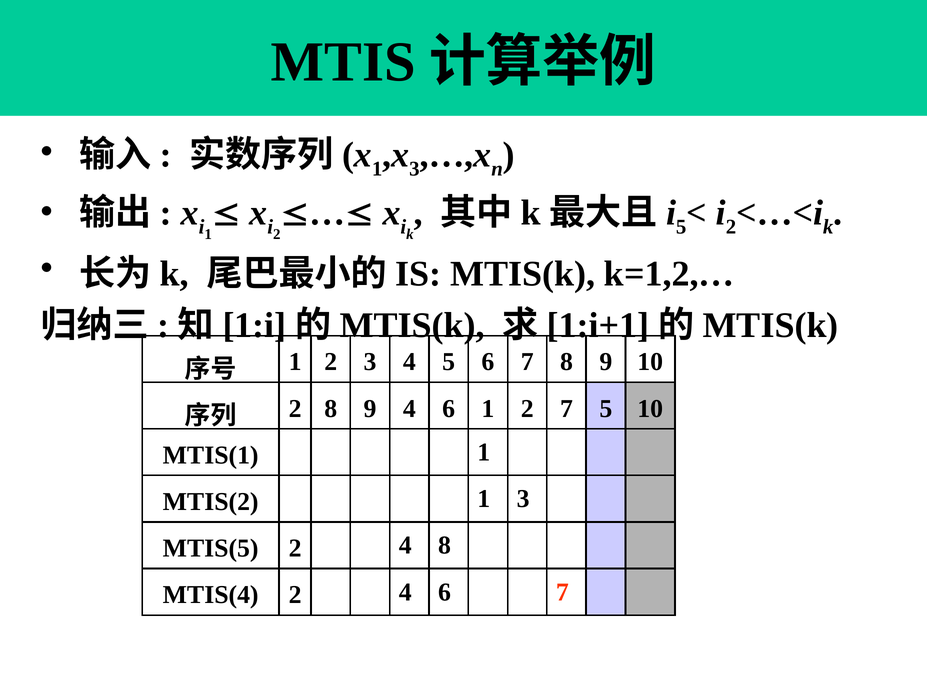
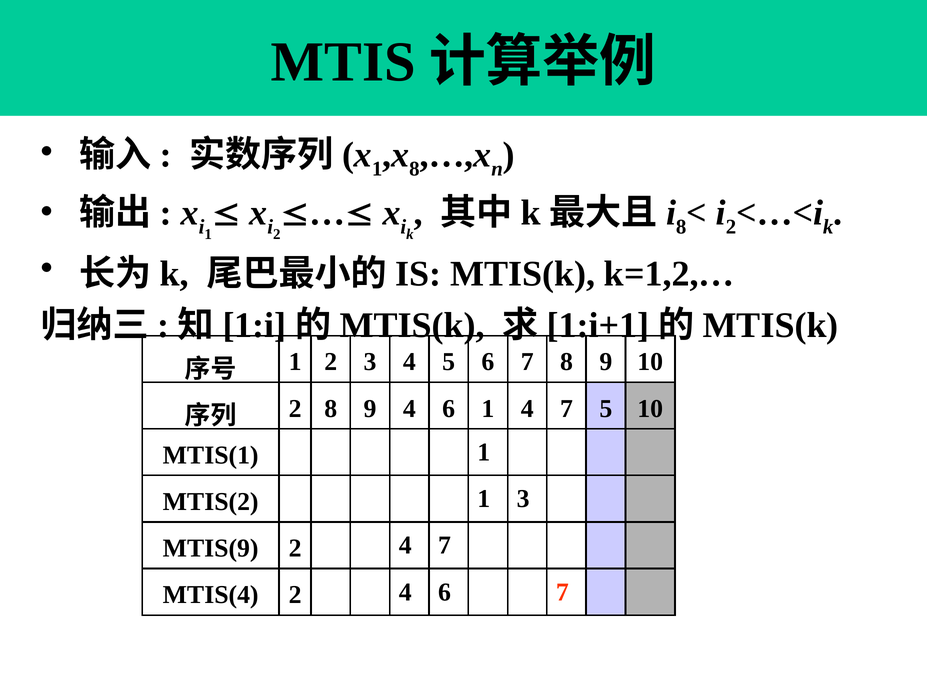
3 at (414, 169): 3 -> 8
5 at (681, 227): 5 -> 8
6 1 2: 2 -> 4
MTIS(5: MTIS(5 -> MTIS(9
2 4 8: 8 -> 7
